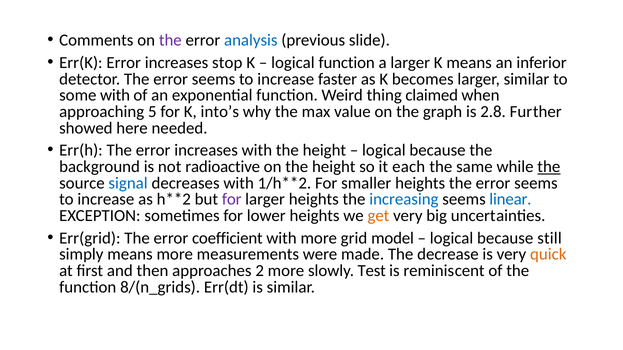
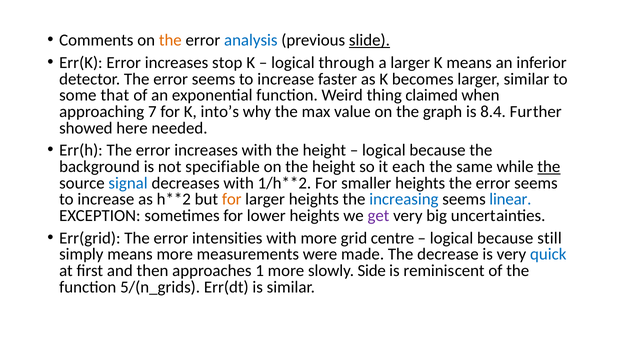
the at (170, 40) colour: purple -> orange
slide underline: none -> present
logical function: function -> through
some with: with -> that
5: 5 -> 7
2.8: 2.8 -> 8.4
radioactive: radioactive -> specifiable
for at (232, 200) colour: purple -> orange
get colour: orange -> purple
coefficient: coefficient -> intensities
model: model -> centre
quick colour: orange -> blue
2: 2 -> 1
Test: Test -> Side
8/(n_grids: 8/(n_grids -> 5/(n_grids
